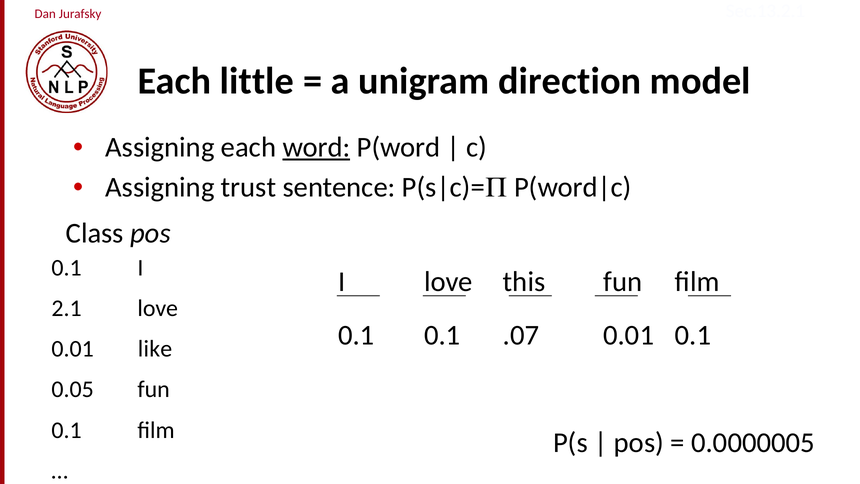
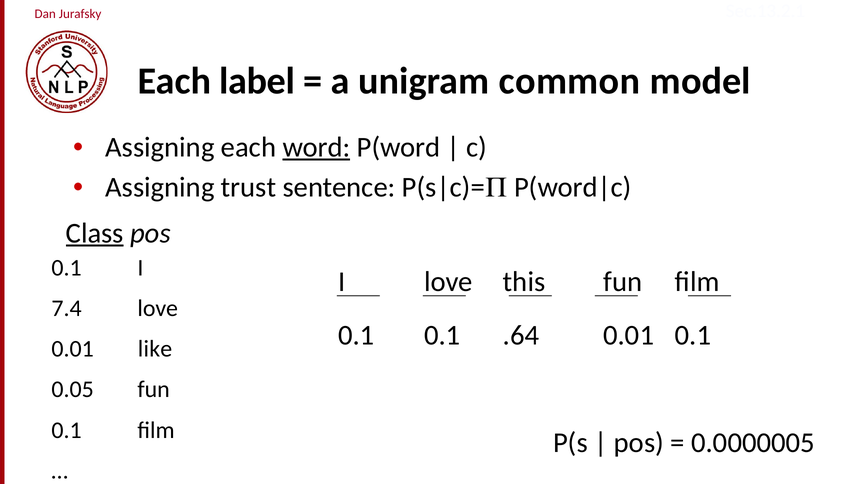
little: little -> label
direction: direction -> common
Class underline: none -> present
2.1: 2.1 -> 7.4
.07: .07 -> .64
